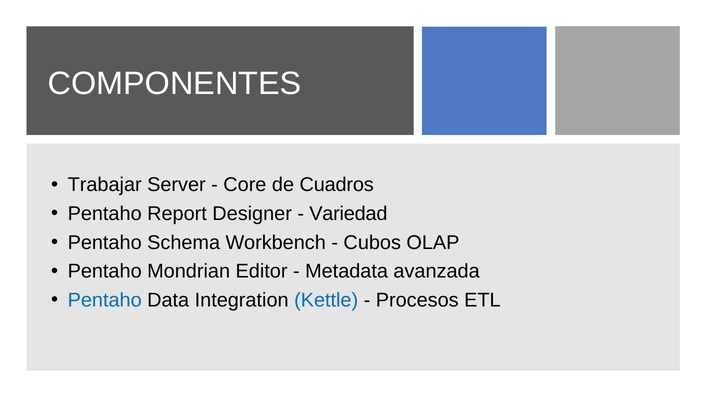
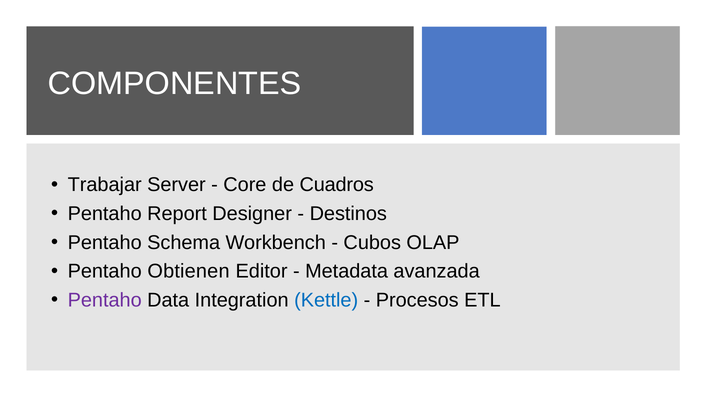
Variedad: Variedad -> Destinos
Mondrian: Mondrian -> Obtienen
Pentaho at (105, 301) colour: blue -> purple
